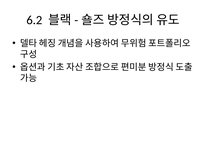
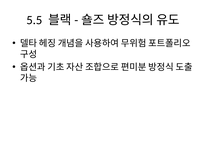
6.2: 6.2 -> 5.5
